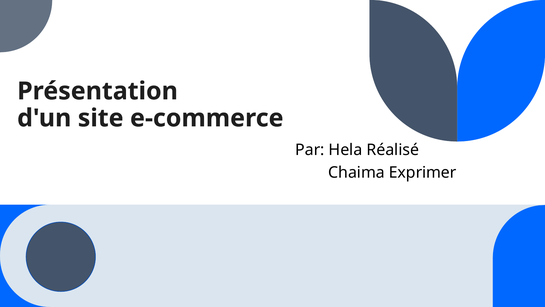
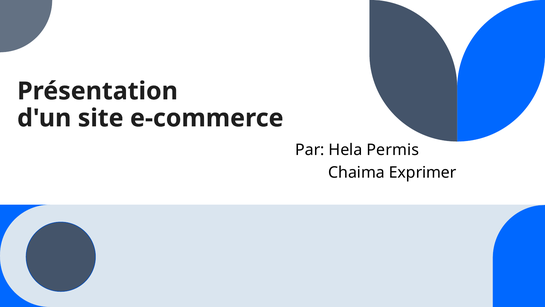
Réalisé: Réalisé -> Permis
